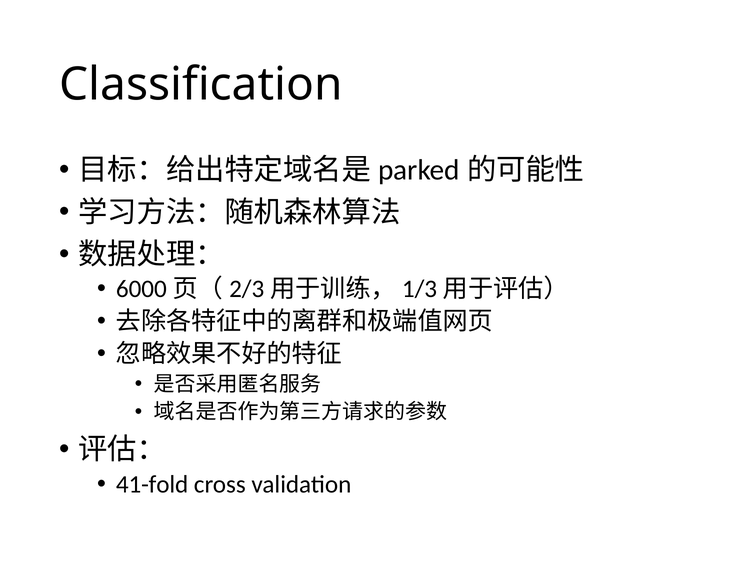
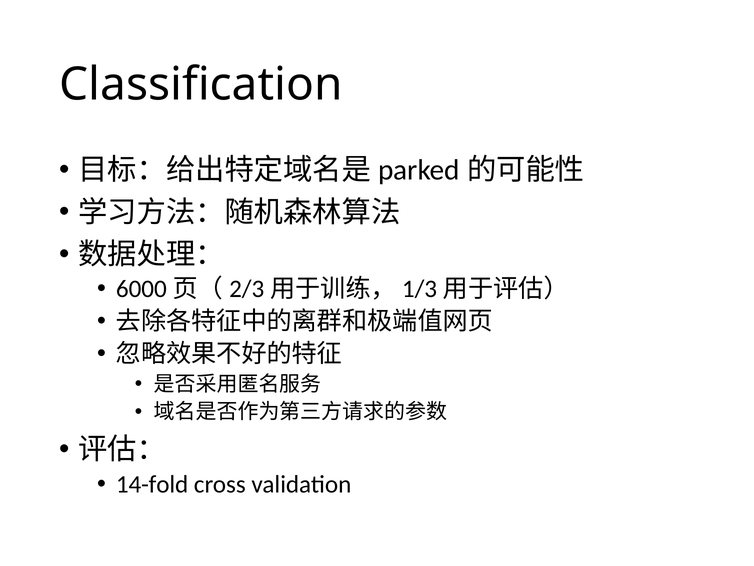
41-fold: 41-fold -> 14-fold
